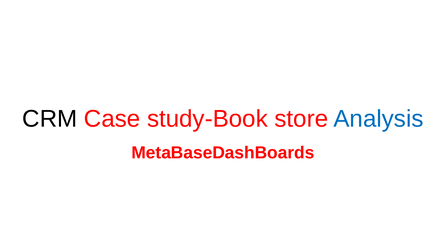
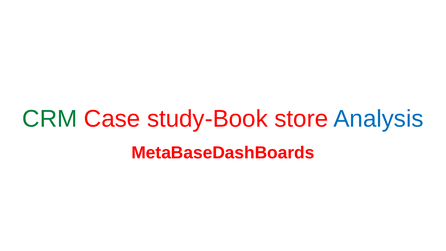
CRM colour: black -> green
